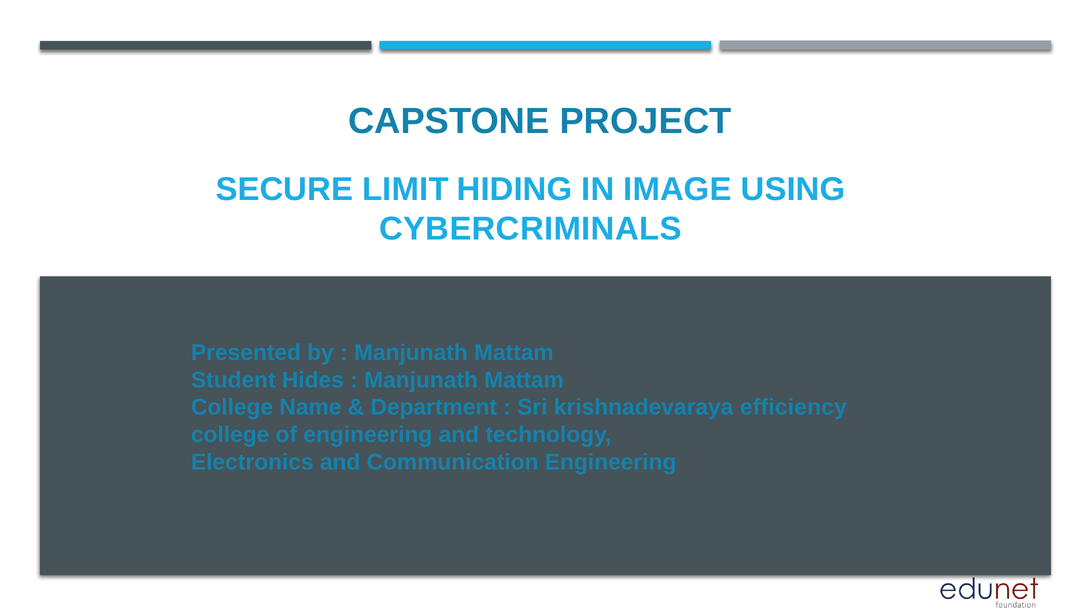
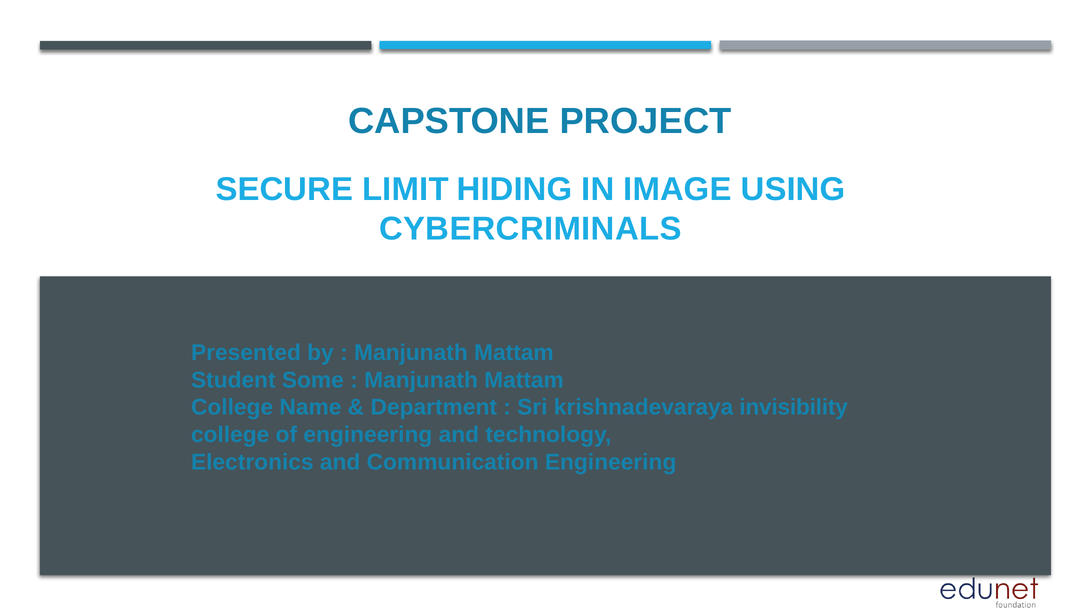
Hides: Hides -> Some
efficiency: efficiency -> invisibility
